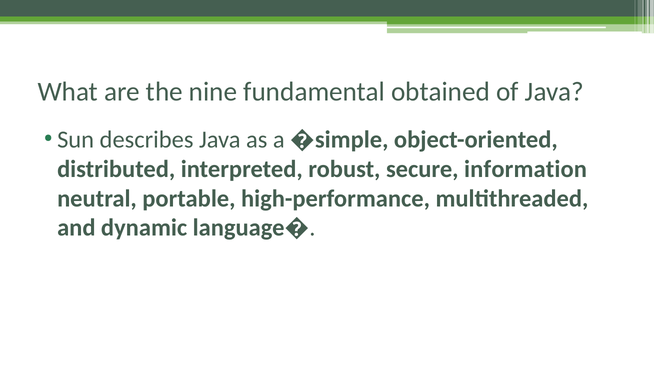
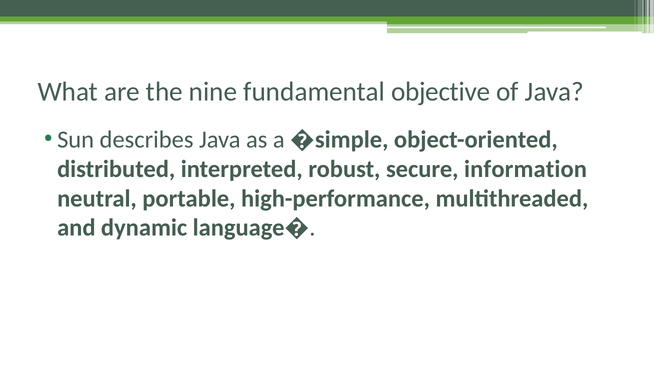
obtained: obtained -> objective
